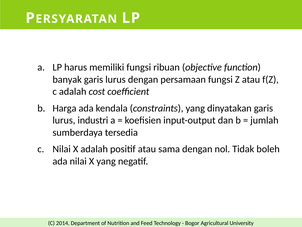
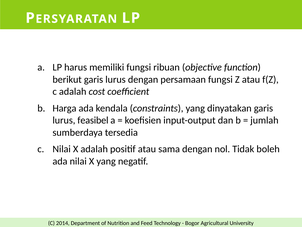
banyak: banyak -> berikut
industri: industri -> feasibel
